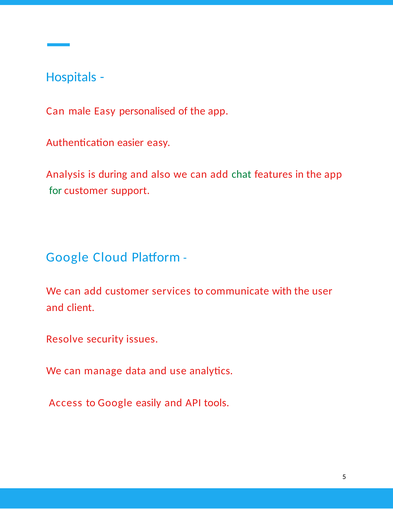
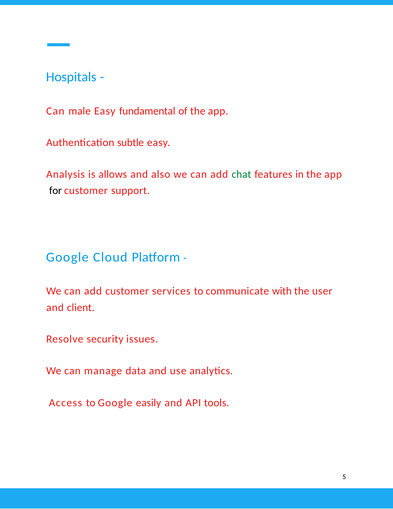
personalised: personalised -> fundamental
easier: easier -> subtle
during: during -> allows
for colour: green -> black
